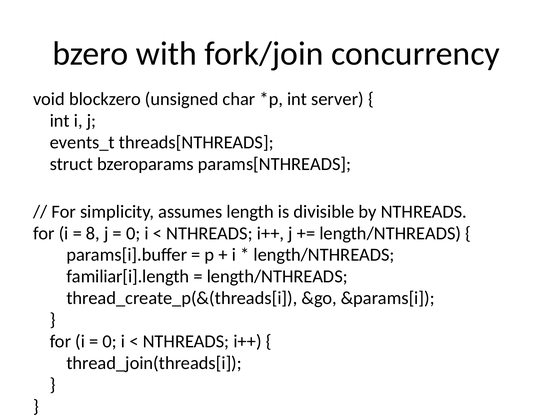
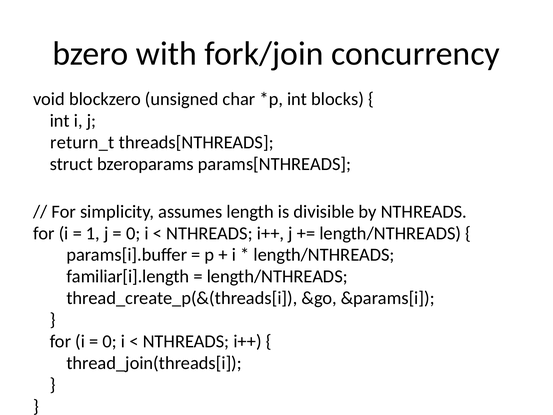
server: server -> blocks
events_t: events_t -> return_t
8: 8 -> 1
